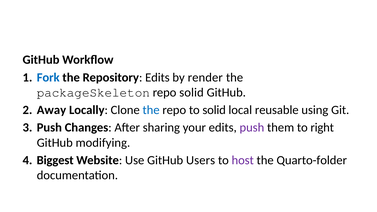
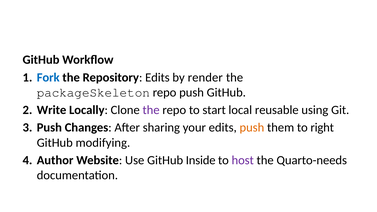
repo solid: solid -> push
Away: Away -> Write
the at (151, 110) colour: blue -> purple
to solid: solid -> start
push at (252, 128) colour: purple -> orange
Biggest: Biggest -> Author
Users: Users -> Inside
Quarto-folder: Quarto-folder -> Quarto-needs
